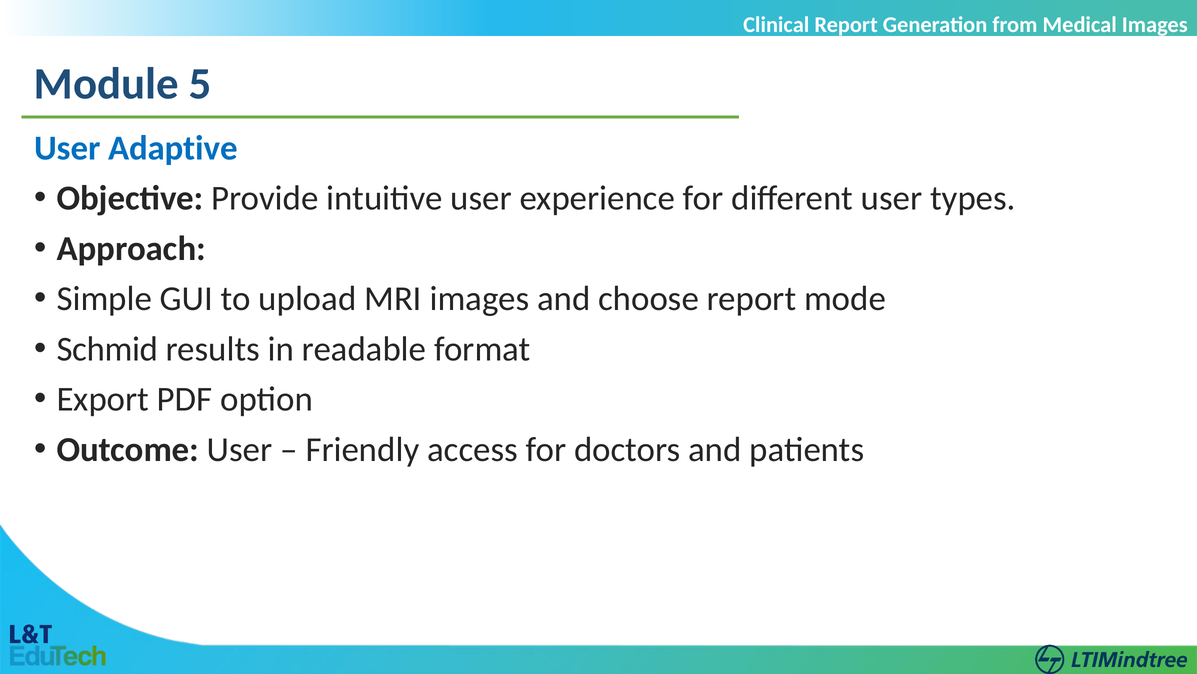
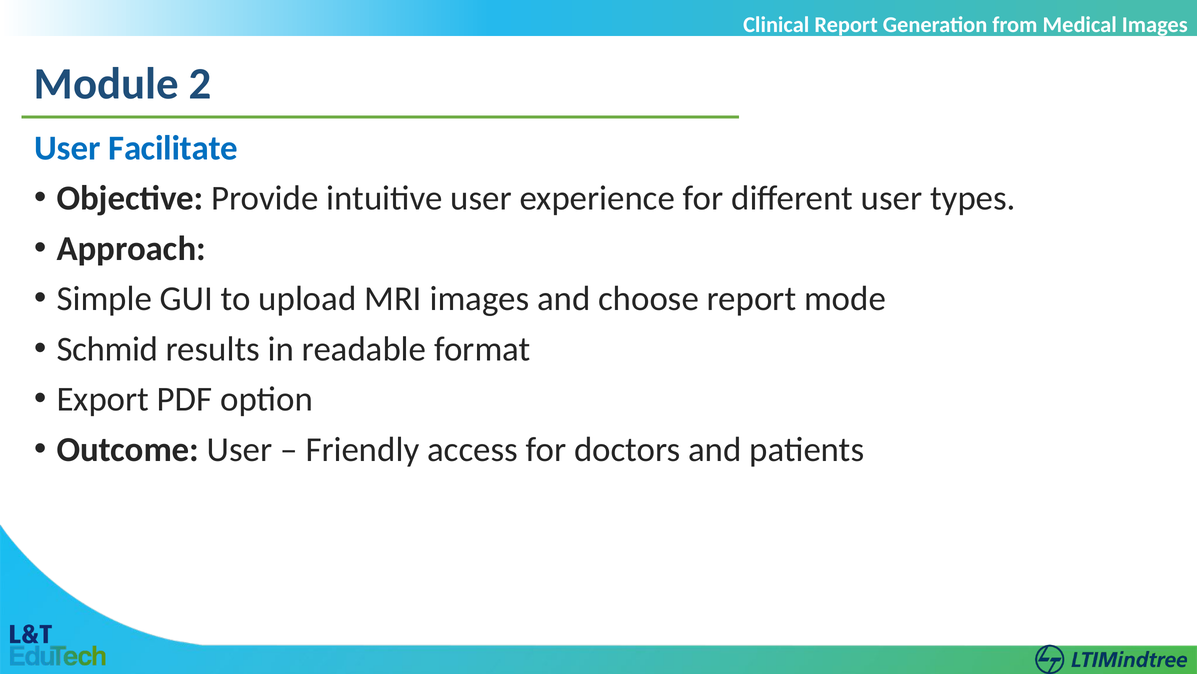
5: 5 -> 2
Adaptive: Adaptive -> Facilitate
